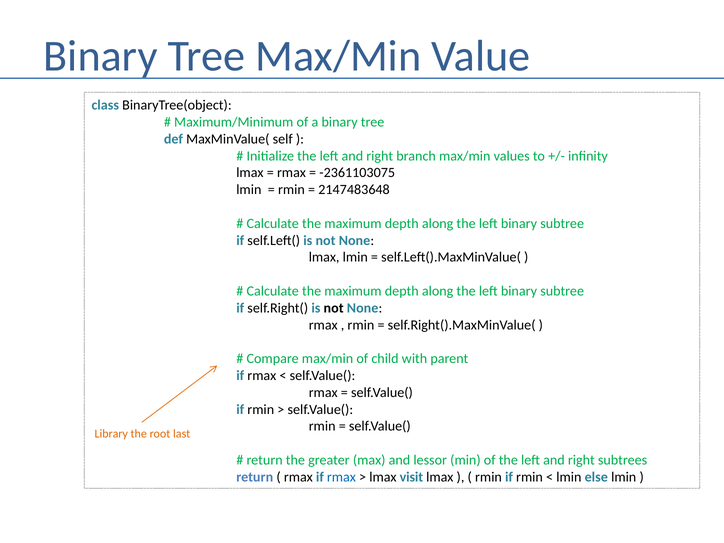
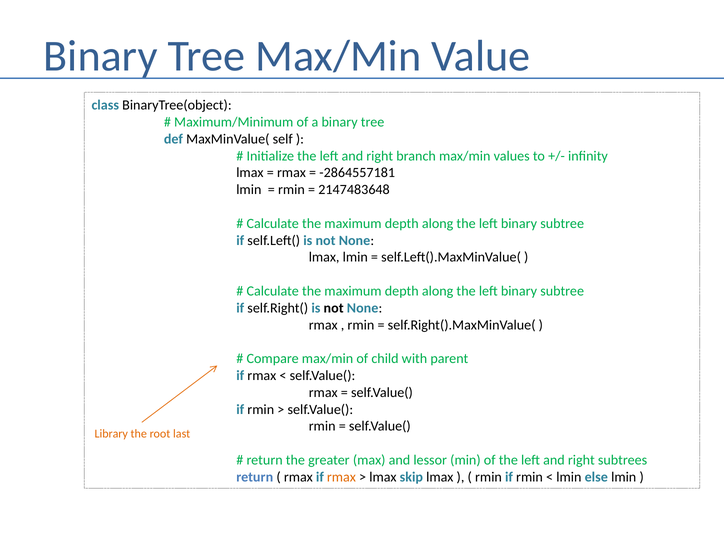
-2361103075: -2361103075 -> -2864557181
rmax at (341, 477) colour: blue -> orange
visit: visit -> skip
